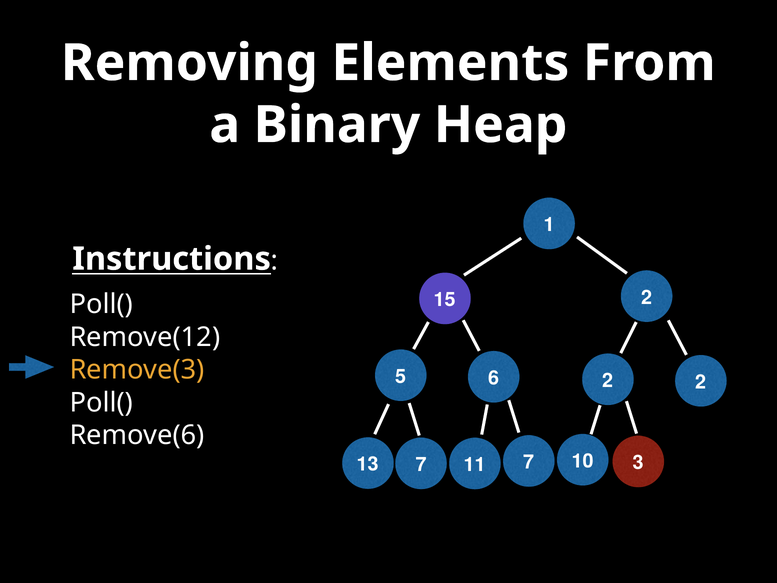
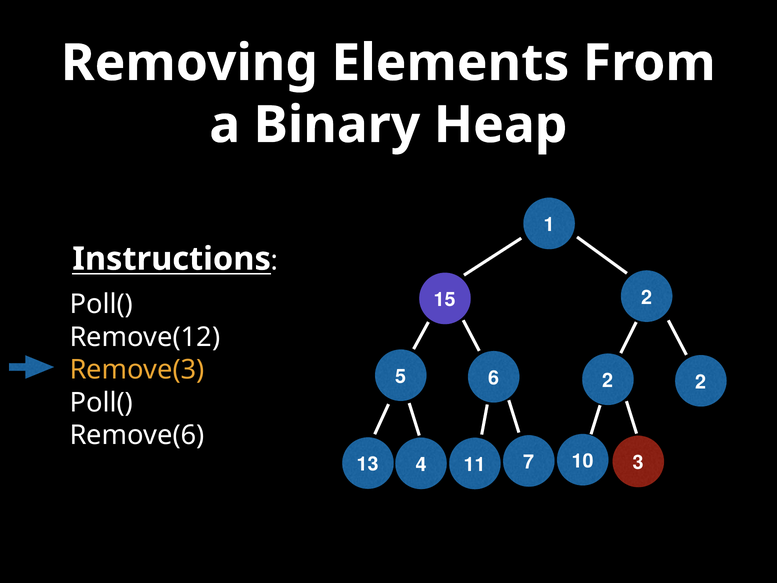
13 7: 7 -> 4
